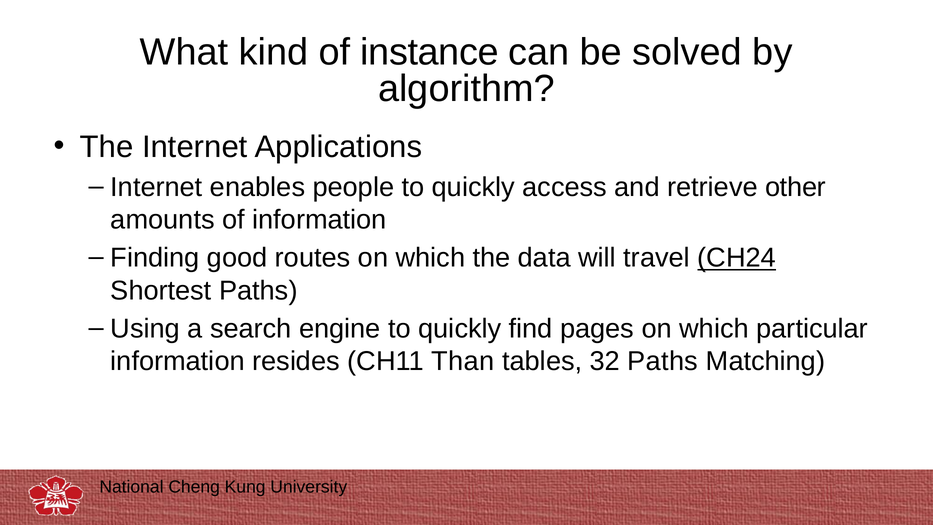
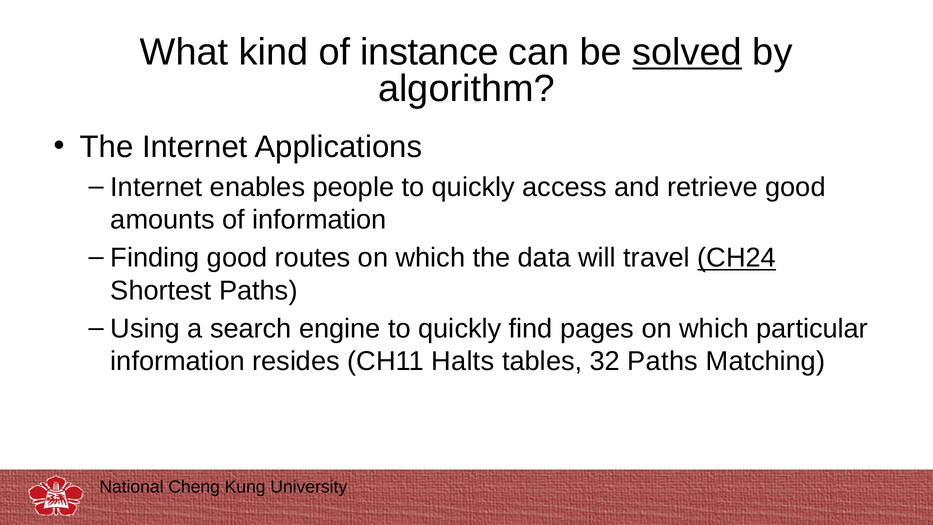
solved underline: none -> present
retrieve other: other -> good
Than: Than -> Halts
